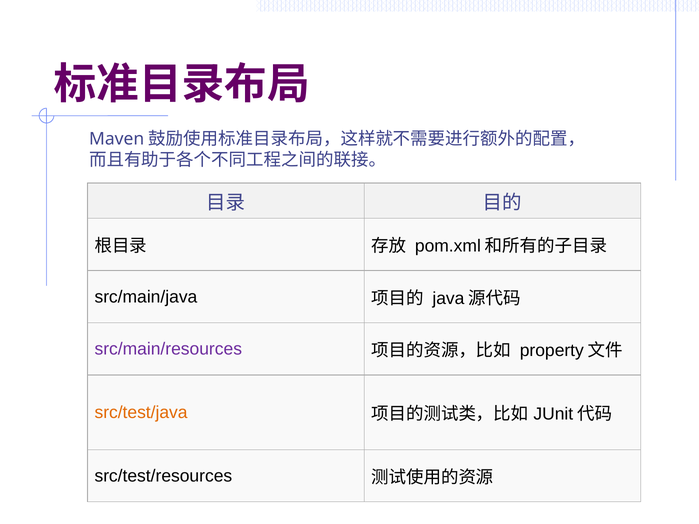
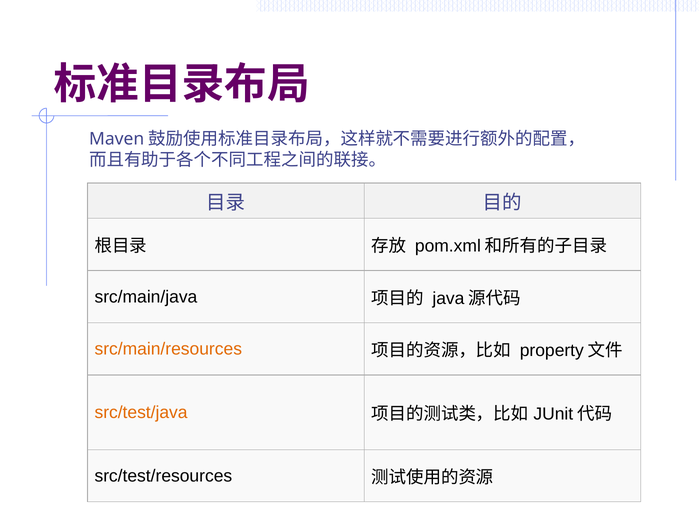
src/main/resources colour: purple -> orange
